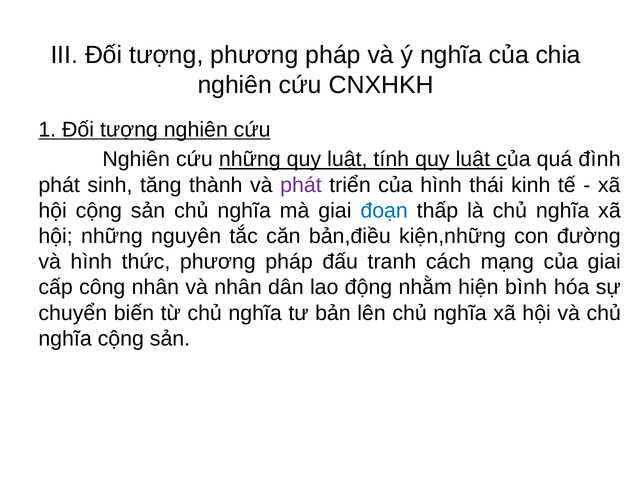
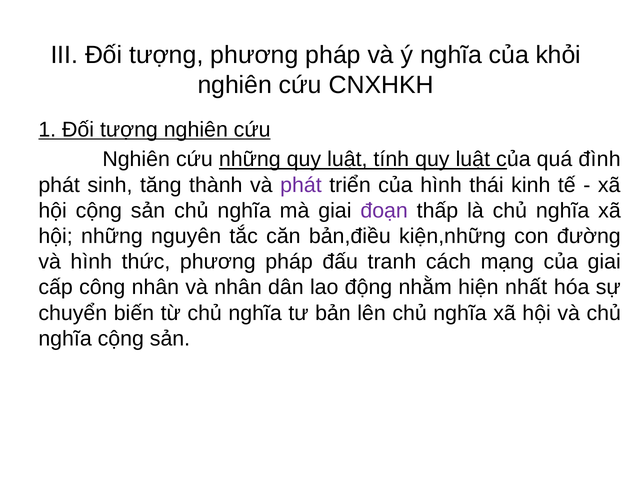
chia: chia -> khỏi
đoạn colour: blue -> purple
bình: bình -> nhất
